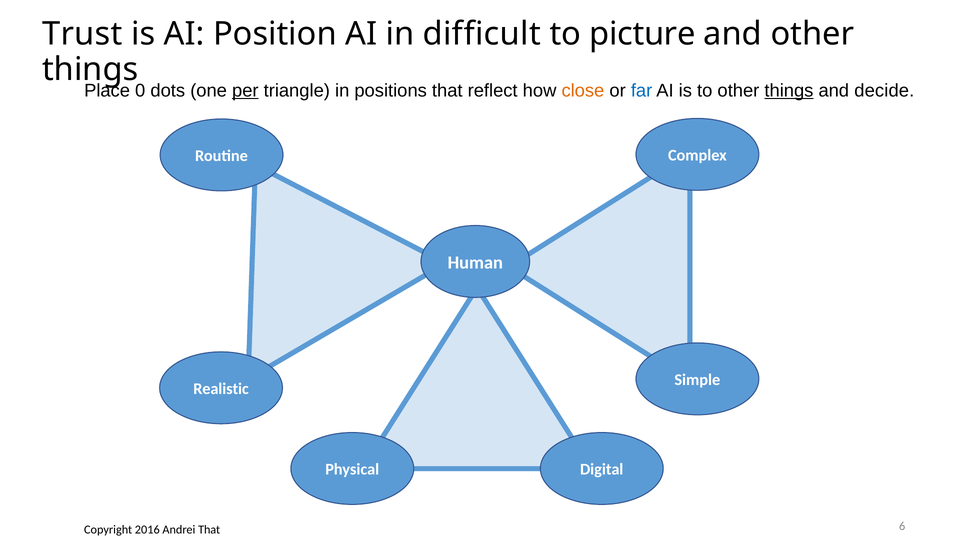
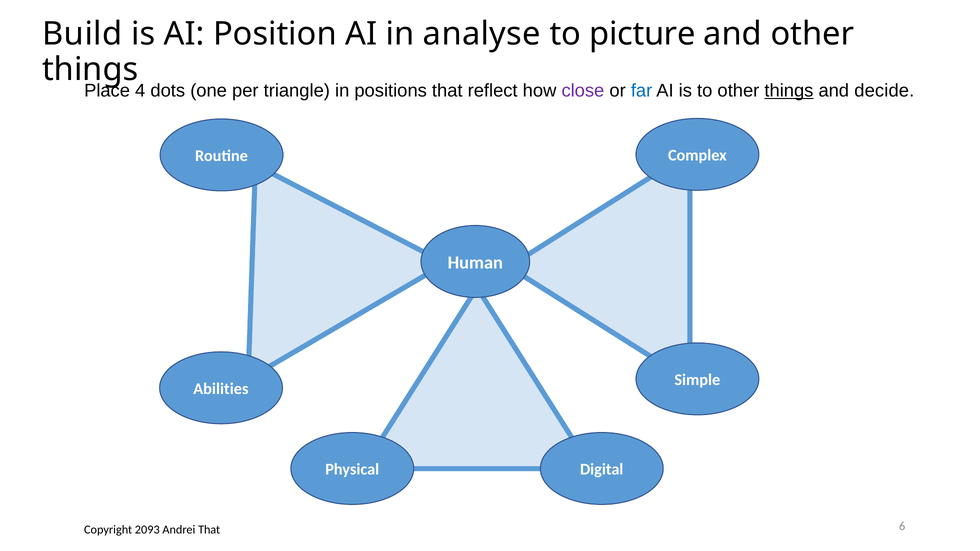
Trust: Trust -> Build
difficult: difficult -> analyse
0: 0 -> 4
per underline: present -> none
close colour: orange -> purple
Realistic: Realistic -> Abilities
2016: 2016 -> 2093
